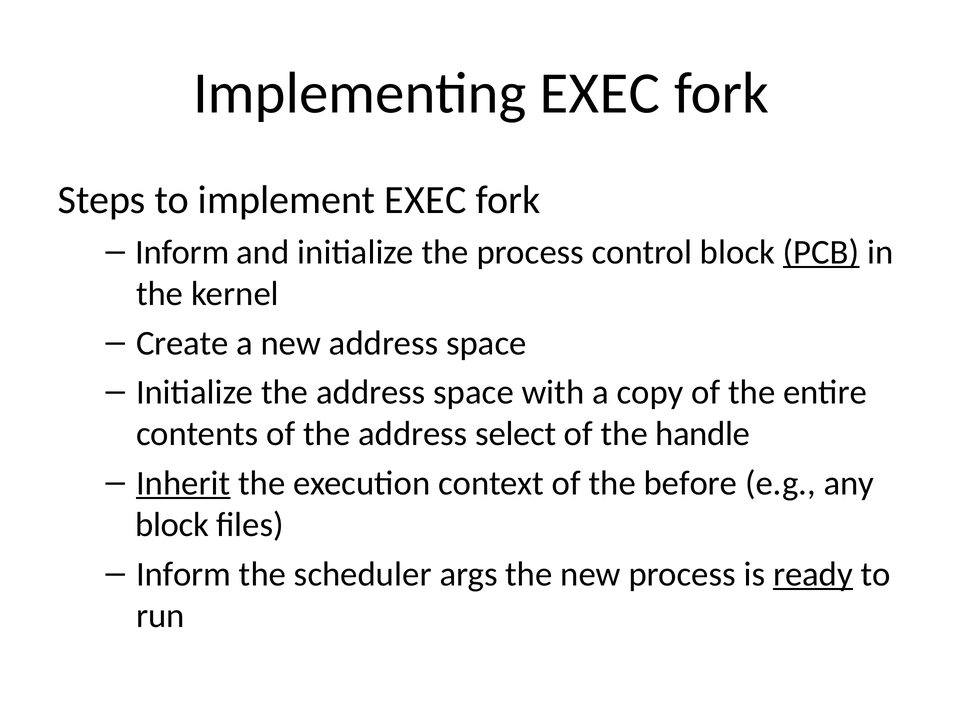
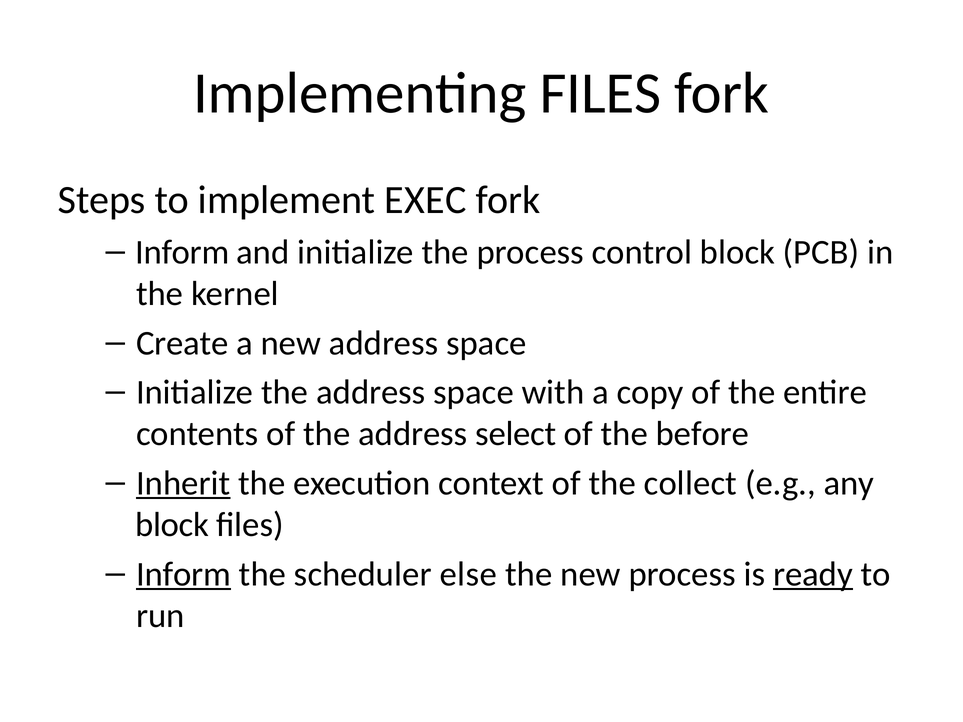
Implementing EXEC: EXEC -> FILES
PCB underline: present -> none
handle: handle -> before
before: before -> collect
Inform at (184, 574) underline: none -> present
args: args -> else
